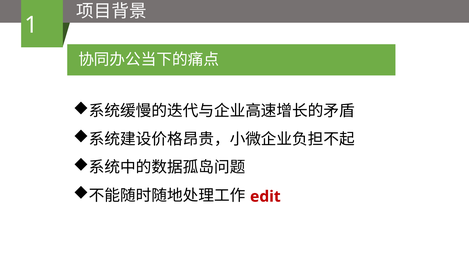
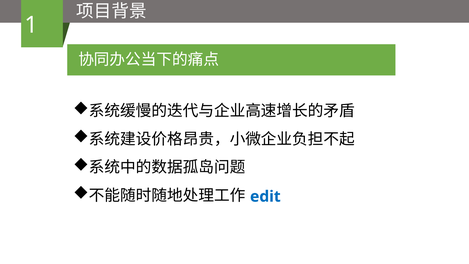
edit colour: red -> blue
